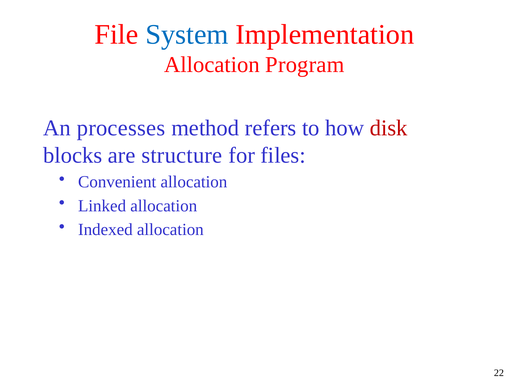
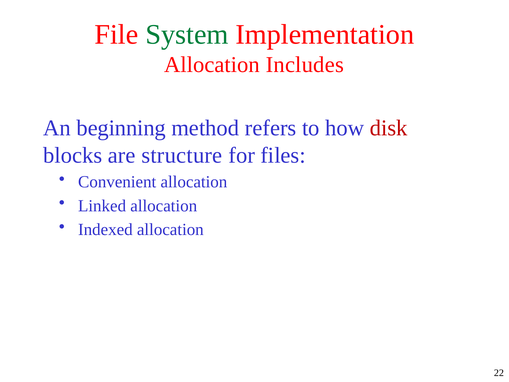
System colour: blue -> green
Program: Program -> Includes
processes: processes -> beginning
